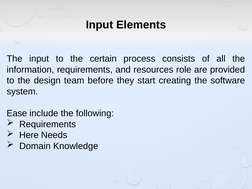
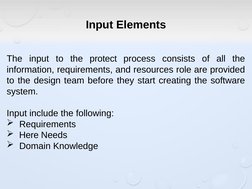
certain: certain -> protect
Ease at (17, 113): Ease -> Input
